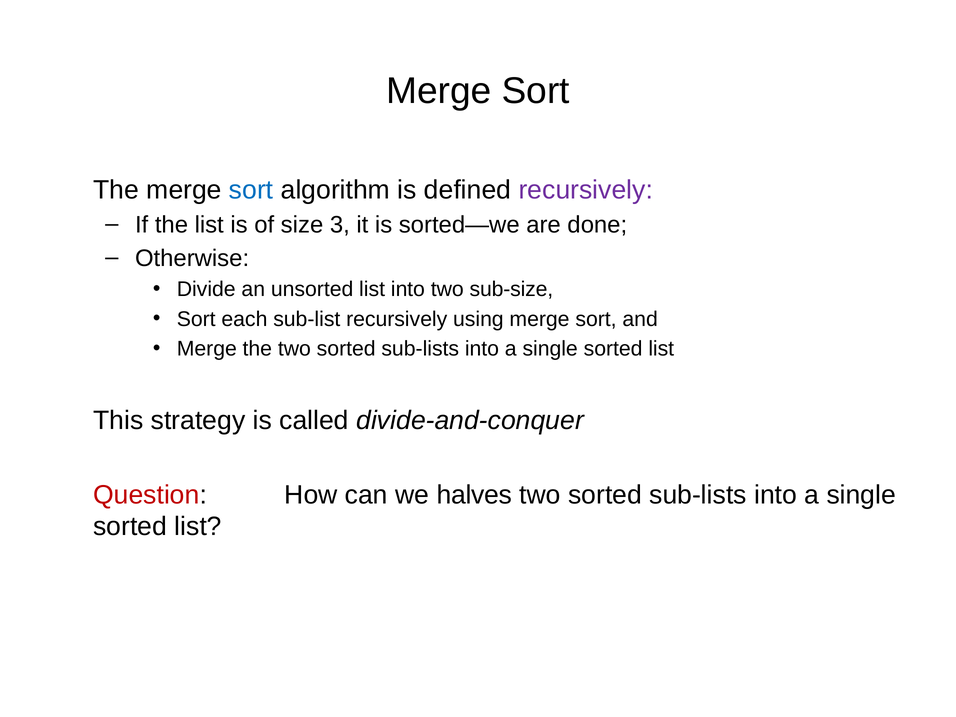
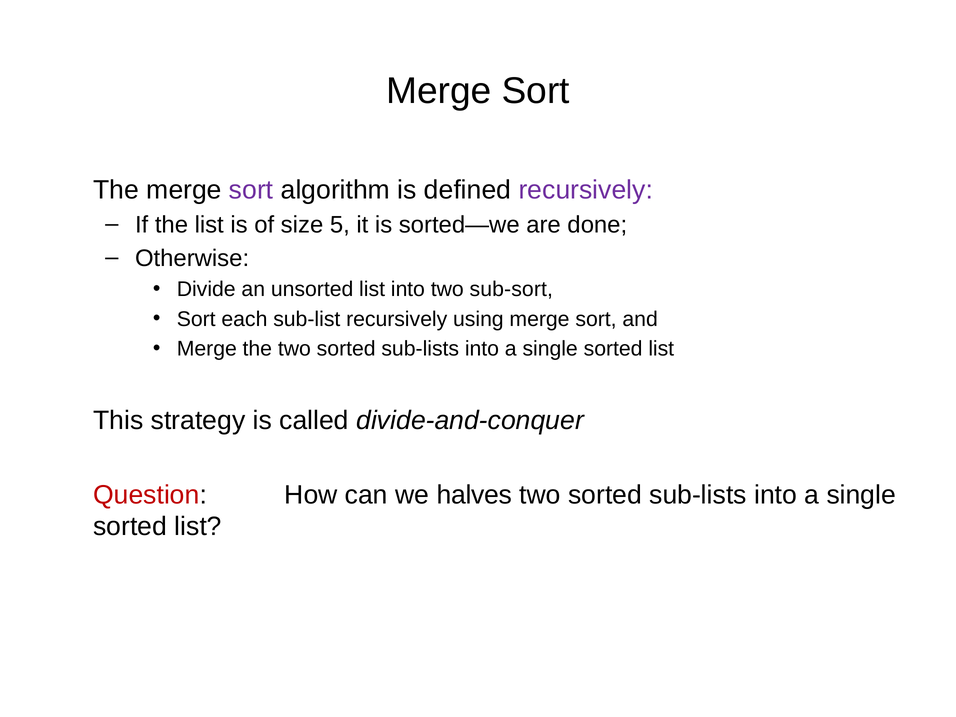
sort at (251, 190) colour: blue -> purple
3: 3 -> 5
sub-size: sub-size -> sub-sort
